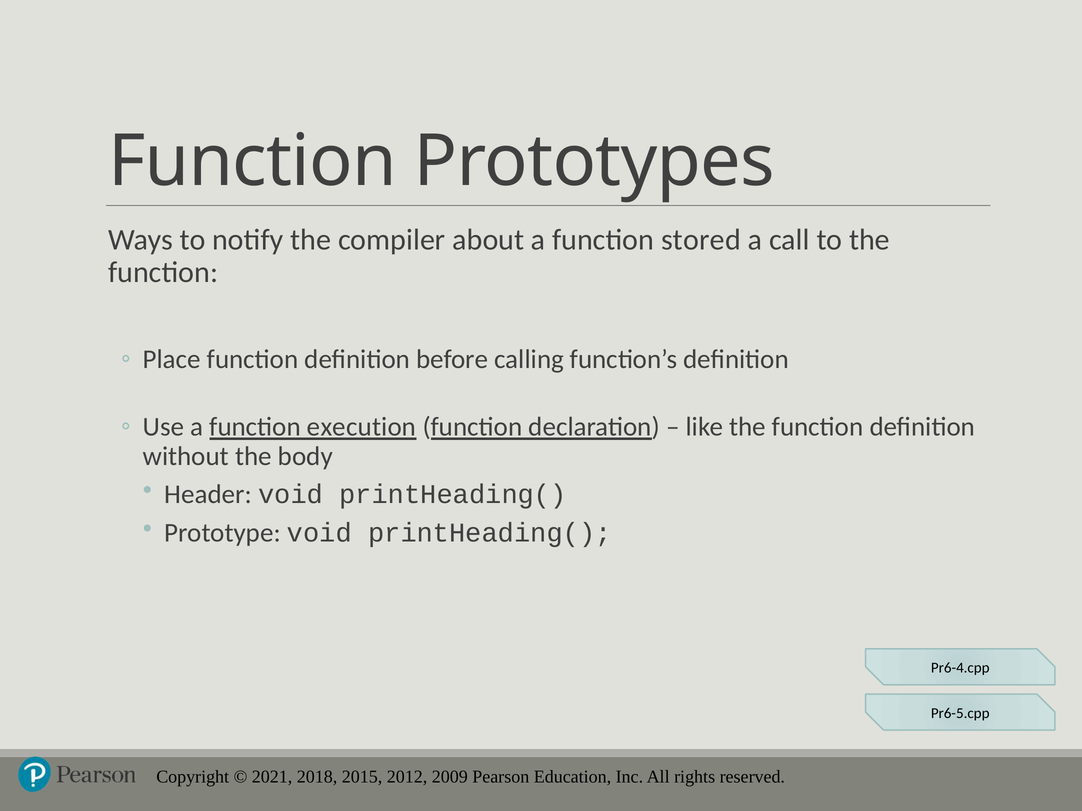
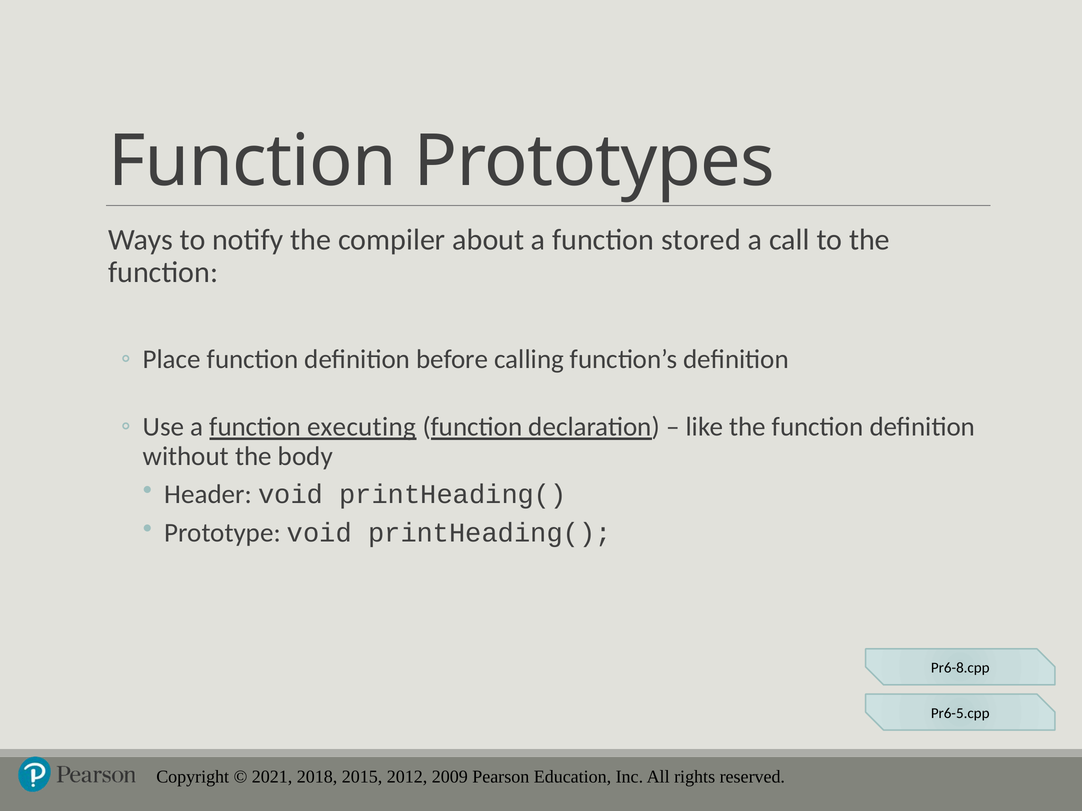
execution: execution -> executing
Pr6-4.cpp: Pr6-4.cpp -> Pr6-8.cpp
